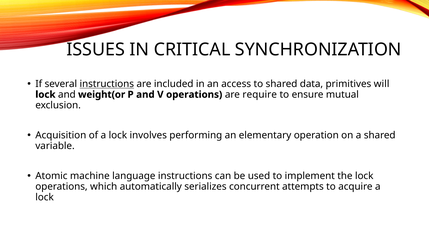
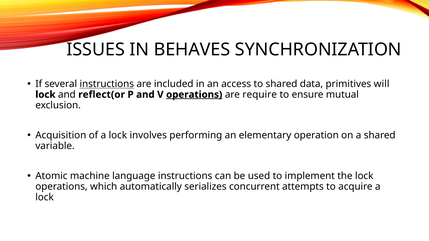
CRITICAL: CRITICAL -> BEHAVES
weight(or: weight(or -> reflect(or
operations at (194, 95) underline: none -> present
